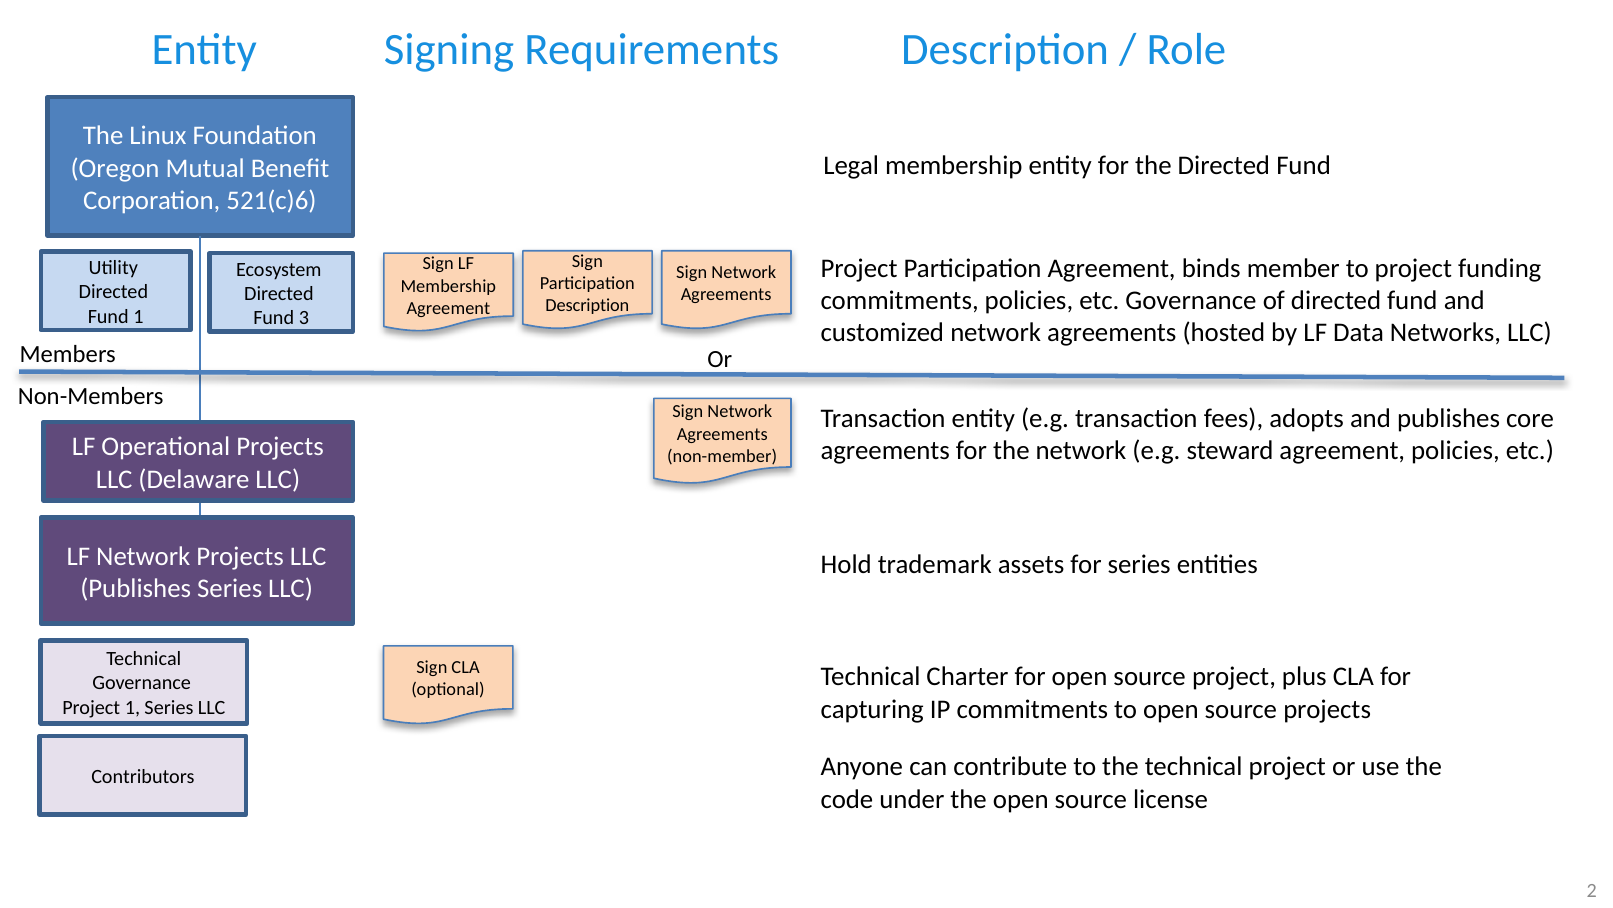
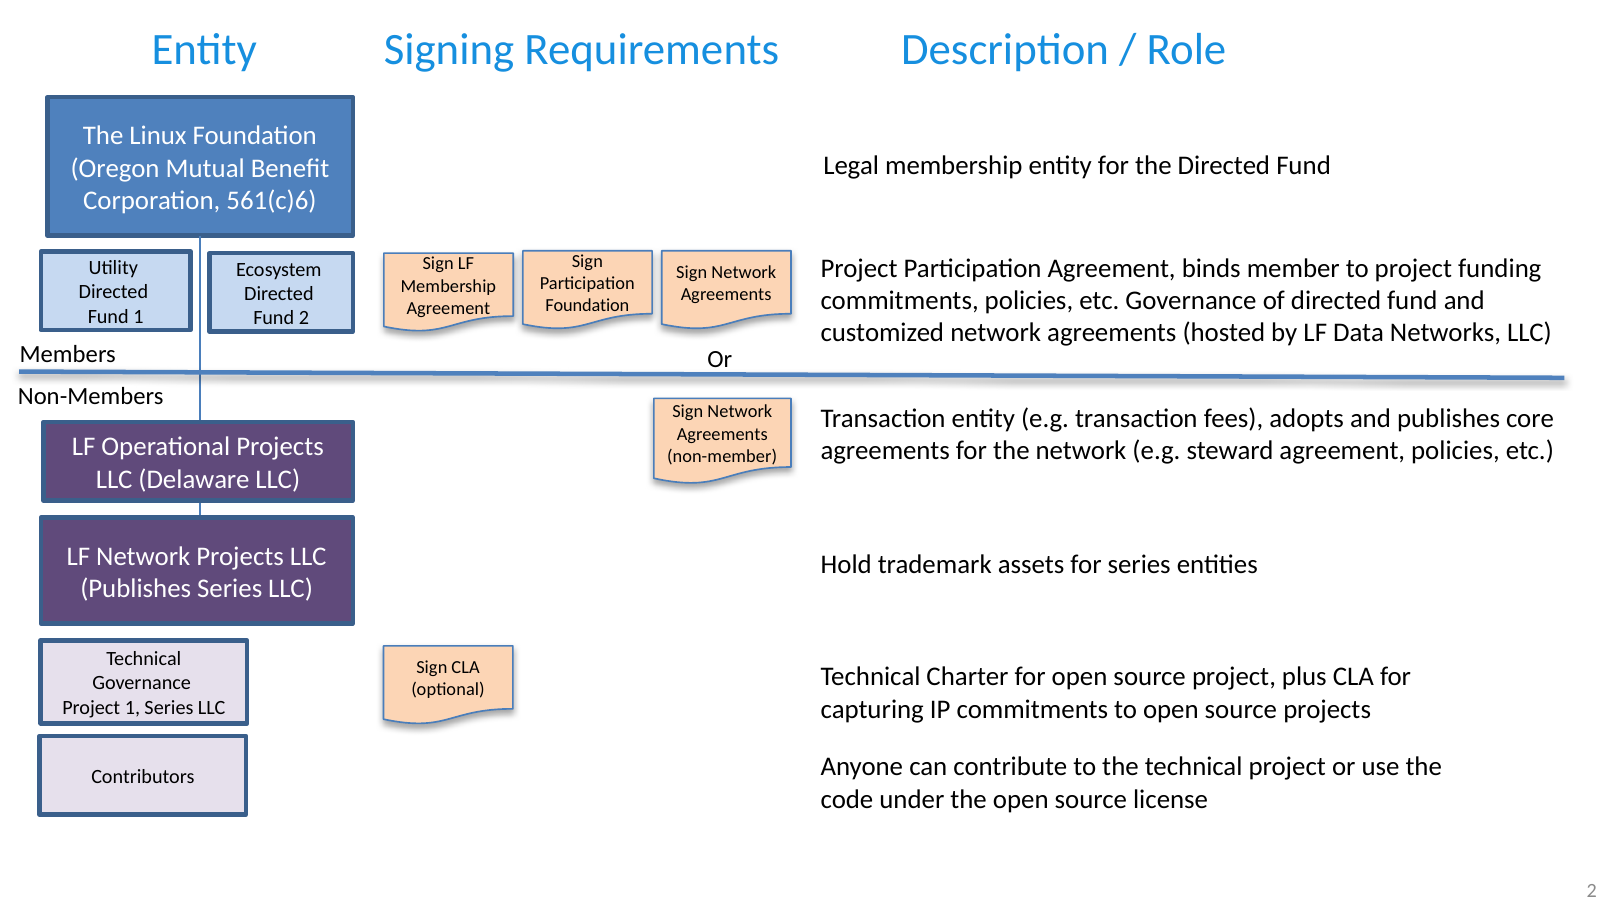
521(c)6: 521(c)6 -> 561(c)6
Description at (587, 306): Description -> Foundation
Fund 3: 3 -> 2
